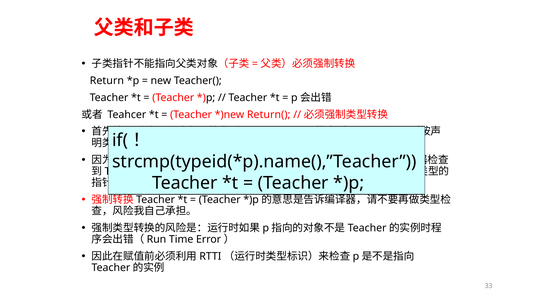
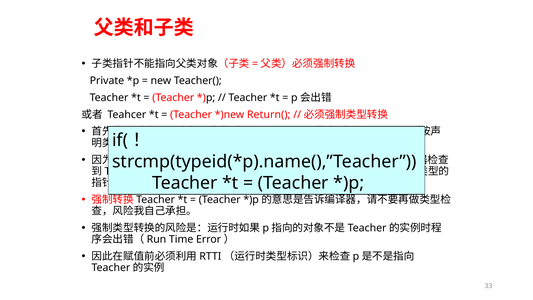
Return: Return -> Private
